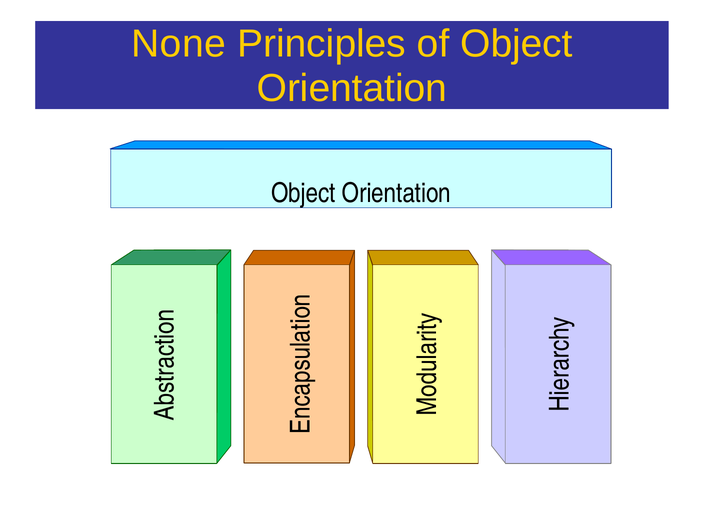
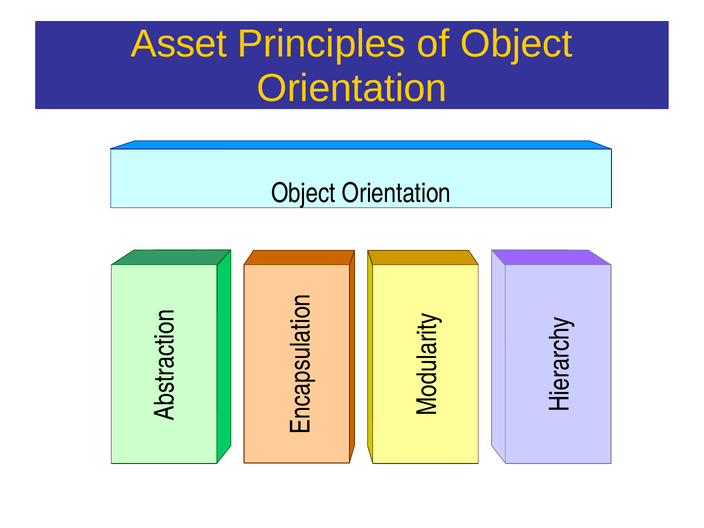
None: None -> Asset
